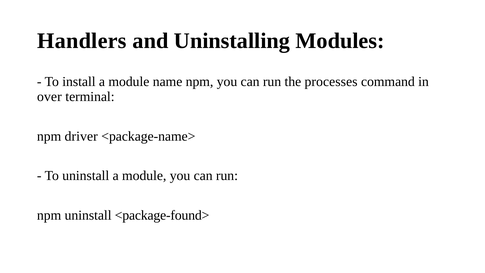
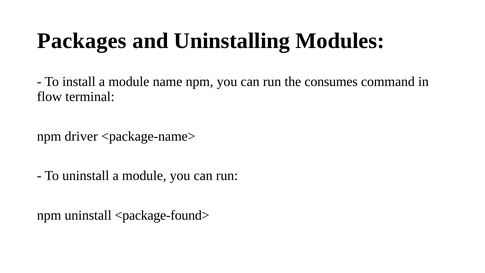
Handlers: Handlers -> Packages
processes: processes -> consumes
over: over -> flow
